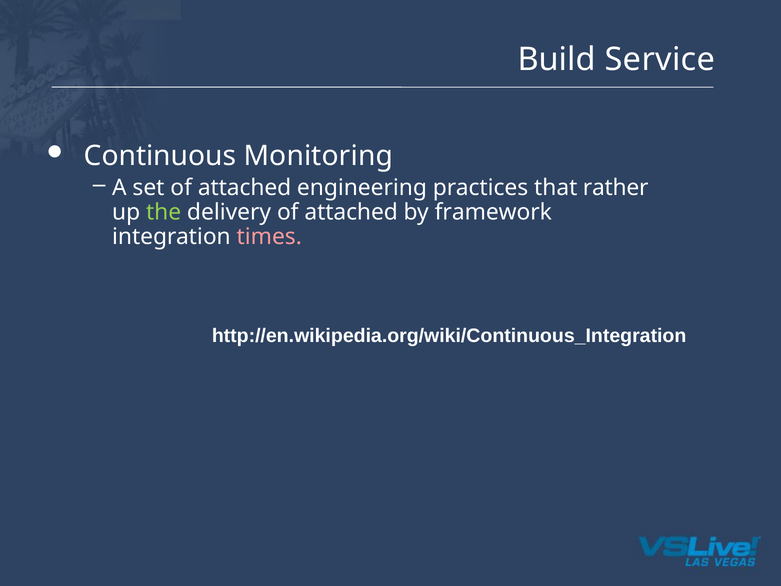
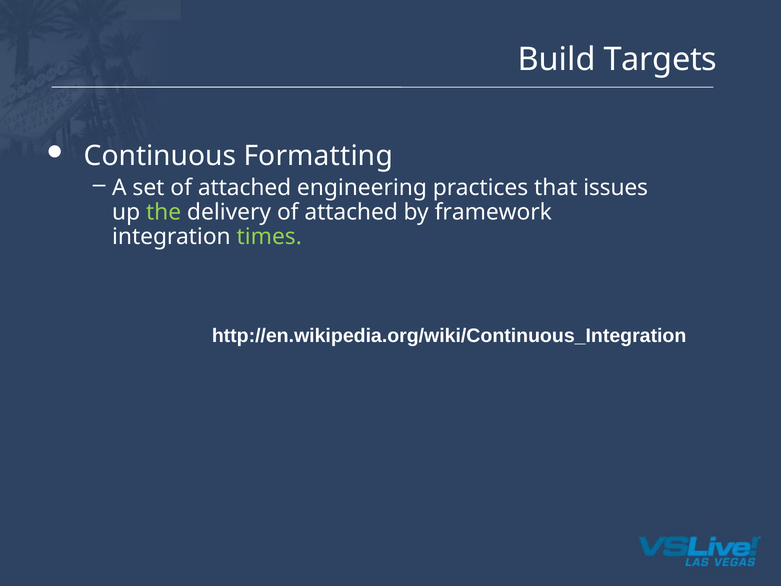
Service: Service -> Targets
Monitoring: Monitoring -> Formatting
rather: rather -> issues
times colour: pink -> light green
